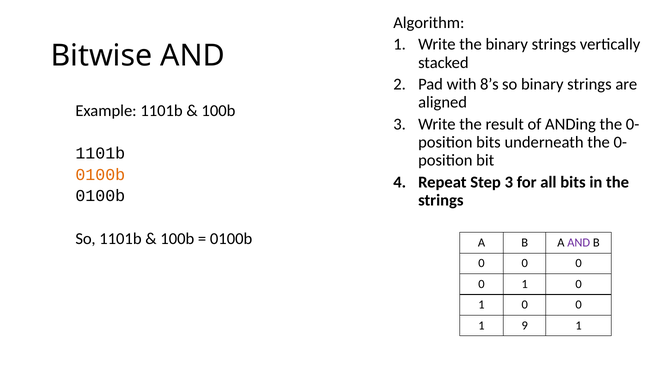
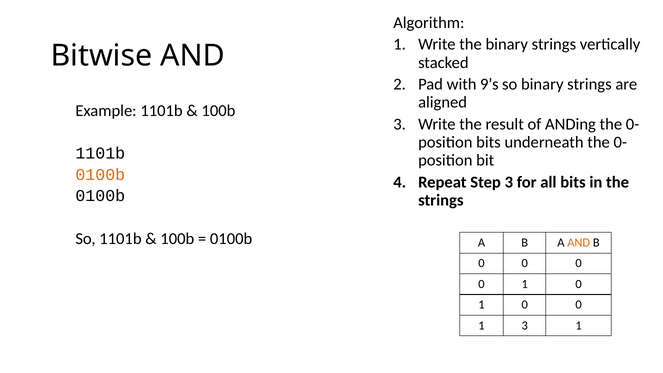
8’s: 8’s -> 9’s
AND at (579, 243) colour: purple -> orange
1 9: 9 -> 3
